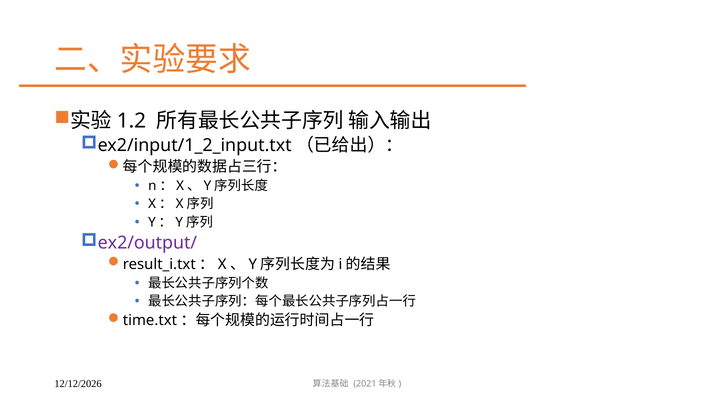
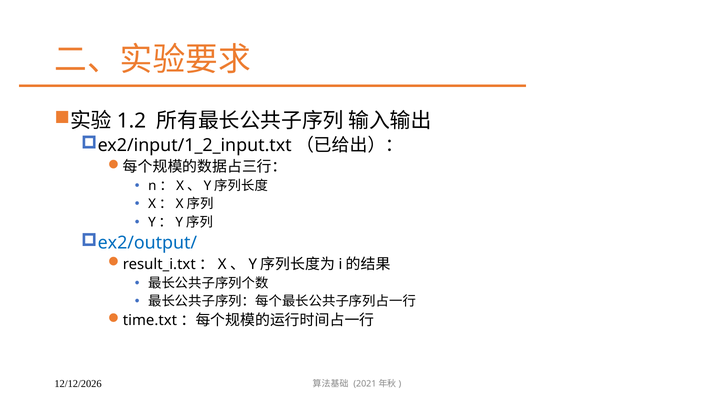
ex2/output/ colour: purple -> blue
